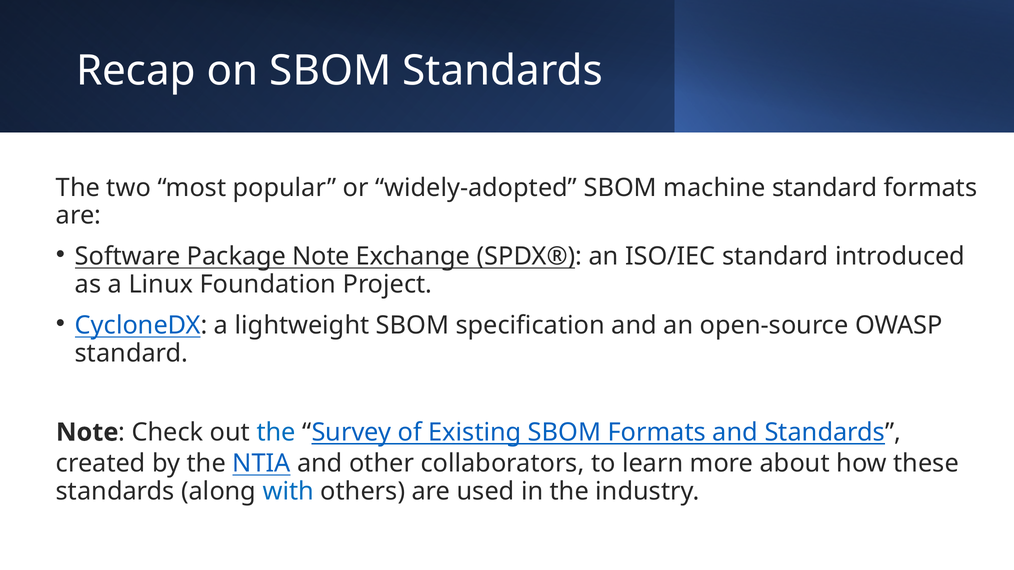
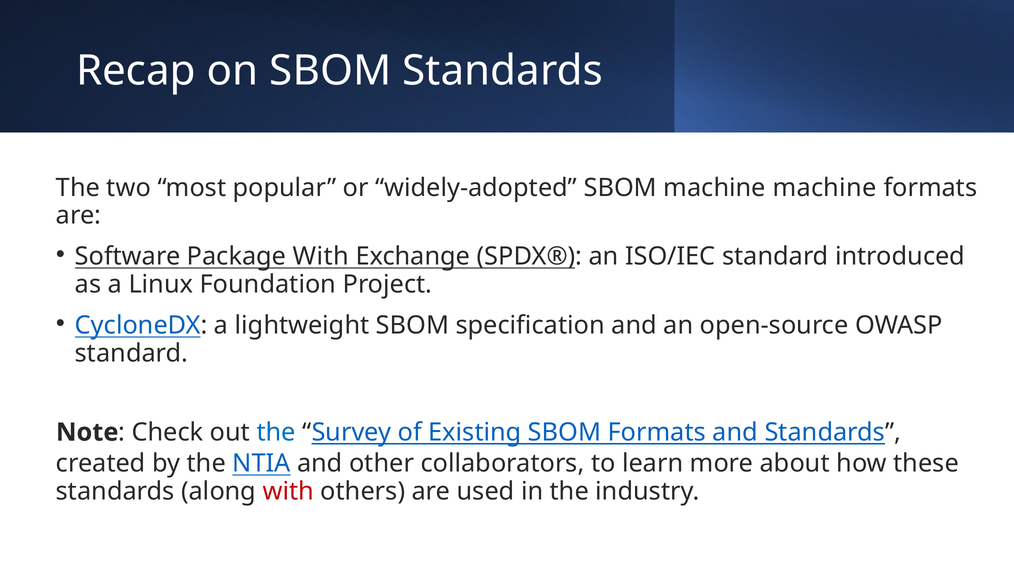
machine standard: standard -> machine
Package Note: Note -> With
with at (288, 492) colour: blue -> red
